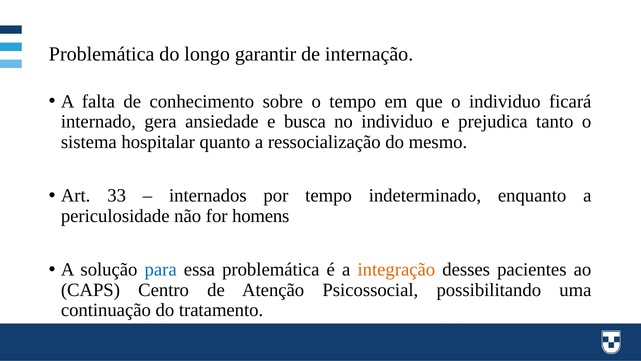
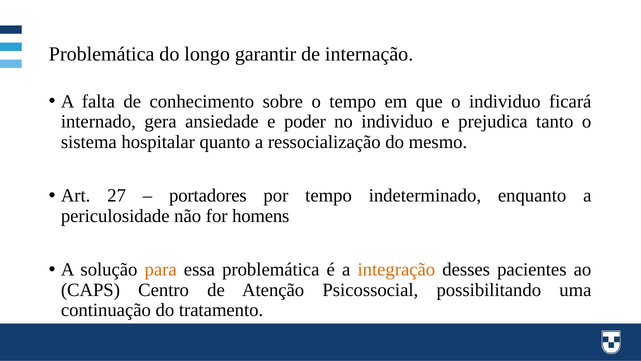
busca: busca -> poder
33: 33 -> 27
internados: internados -> portadores
para colour: blue -> orange
